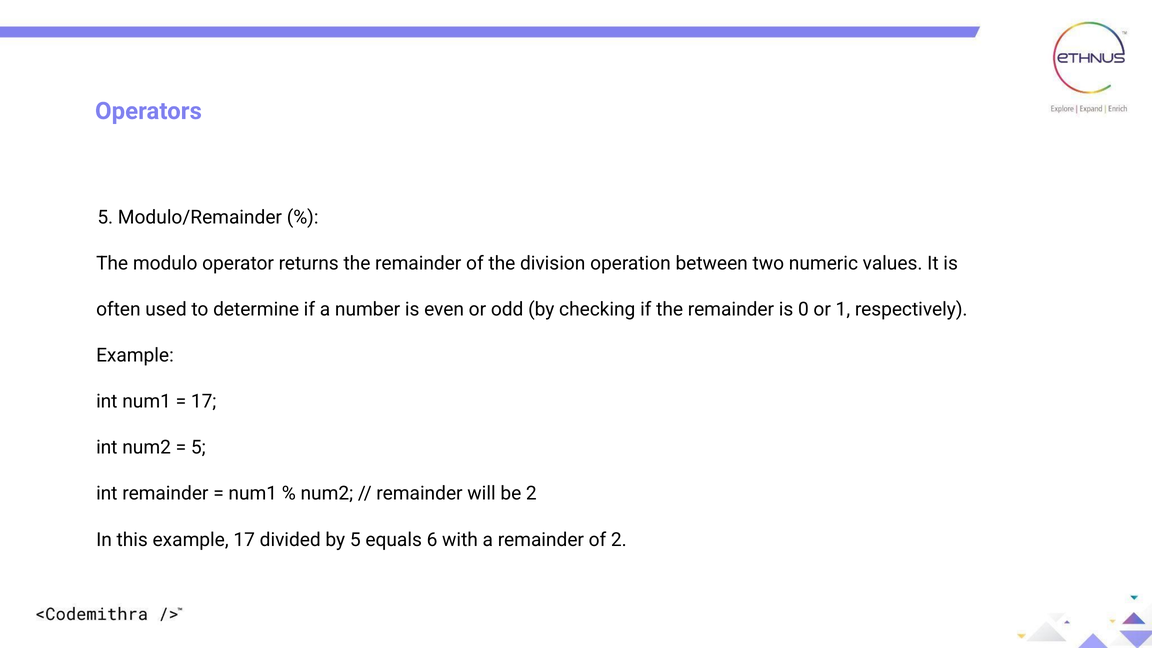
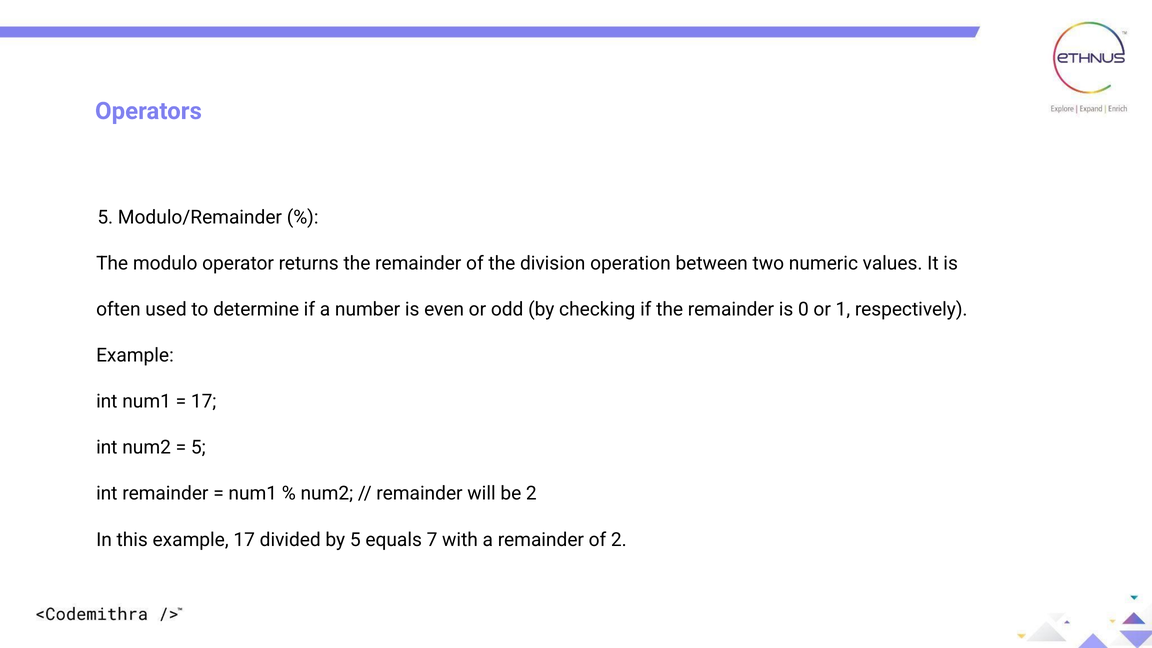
6: 6 -> 7
